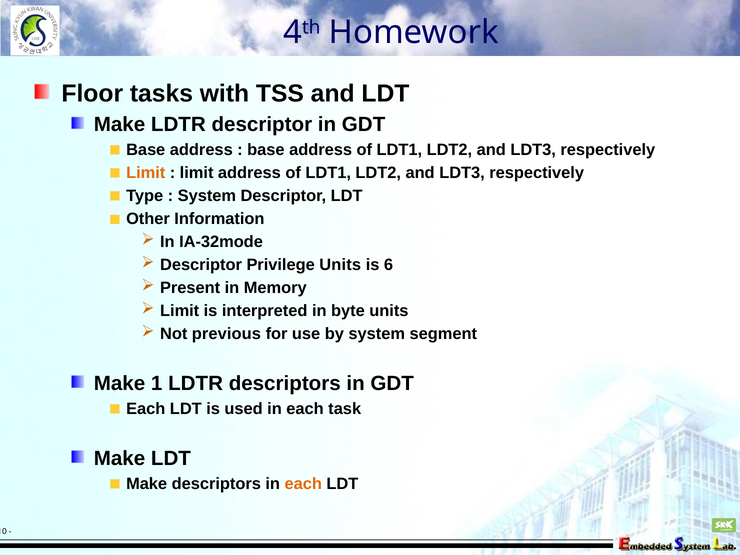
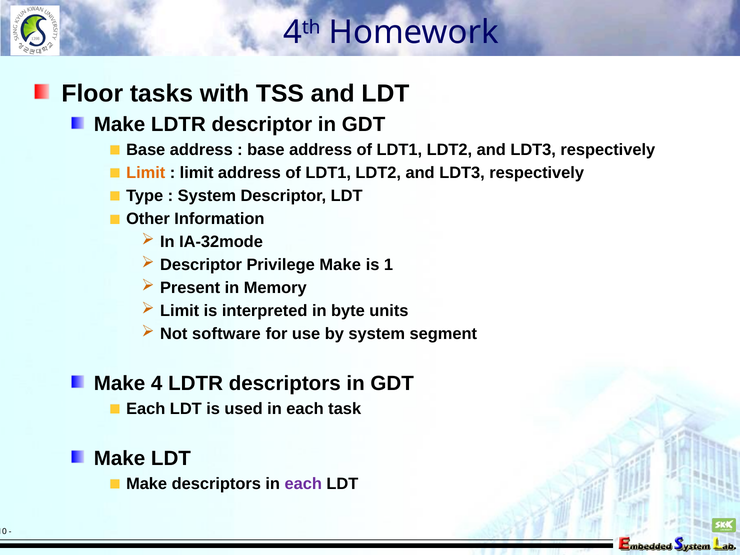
Privilege Units: Units -> Make
6: 6 -> 1
previous: previous -> software
1: 1 -> 4
each at (303, 484) colour: orange -> purple
